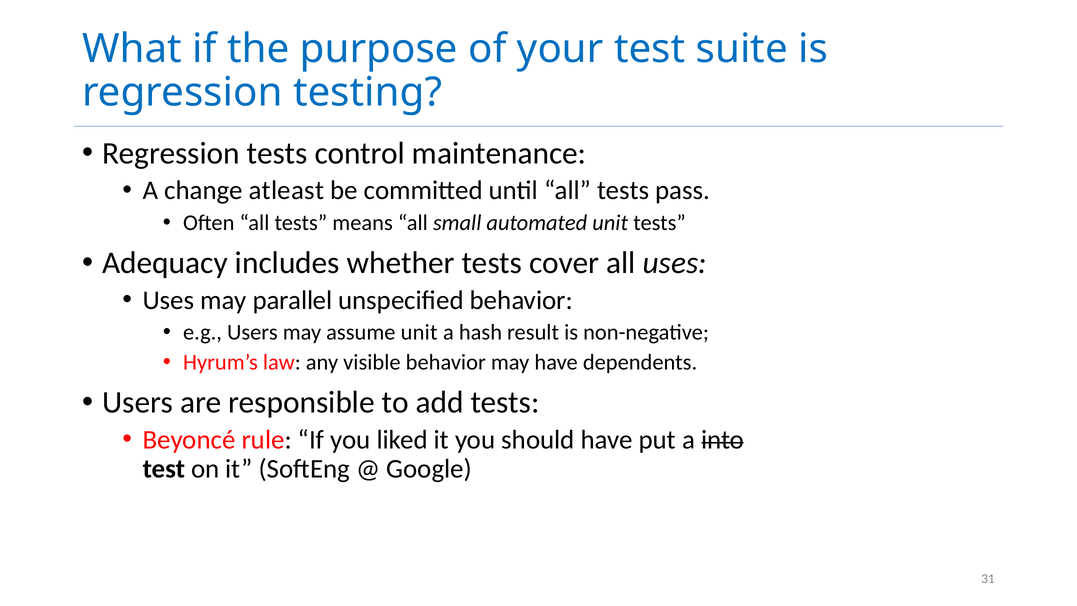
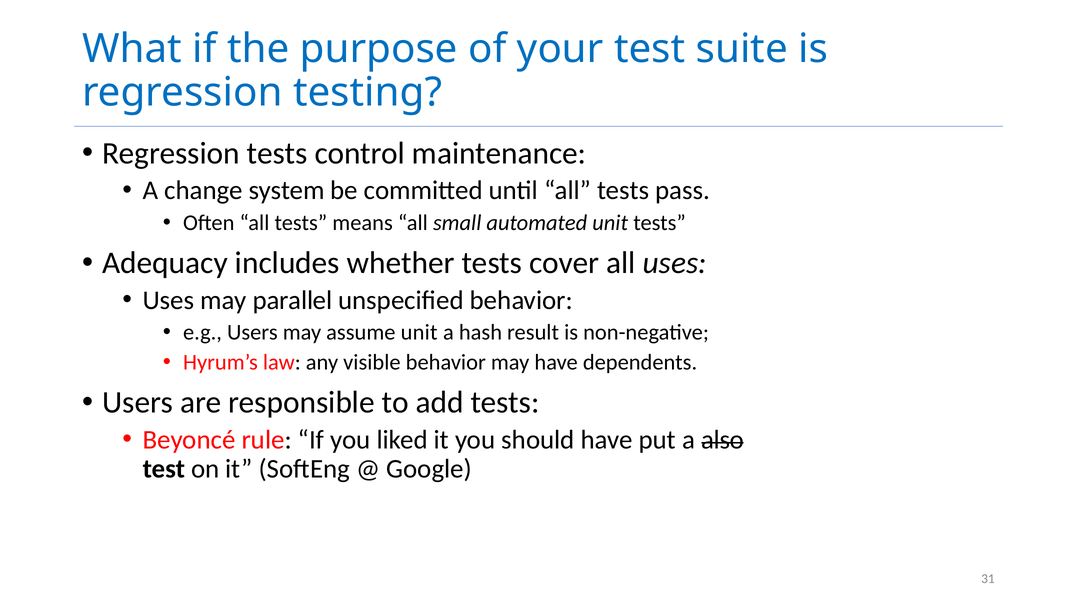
atleast: atleast -> system
into: into -> also
